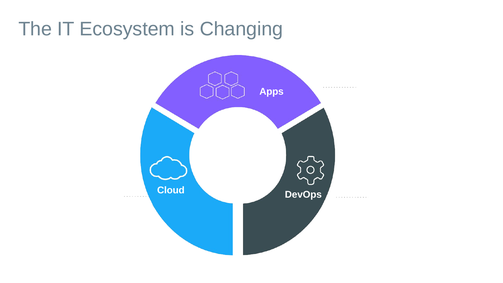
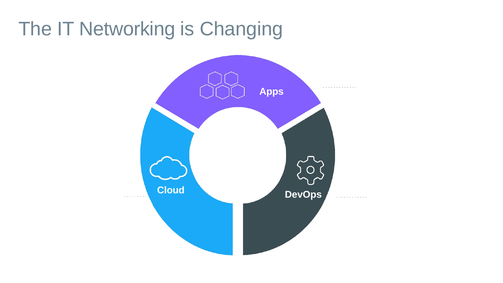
Ecosystem: Ecosystem -> Networking
